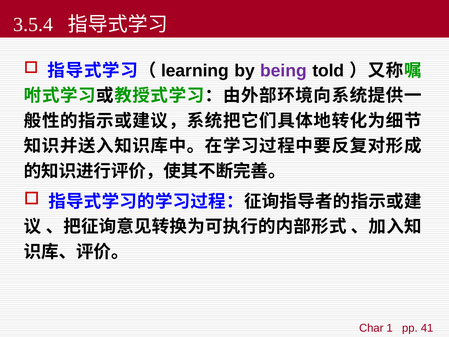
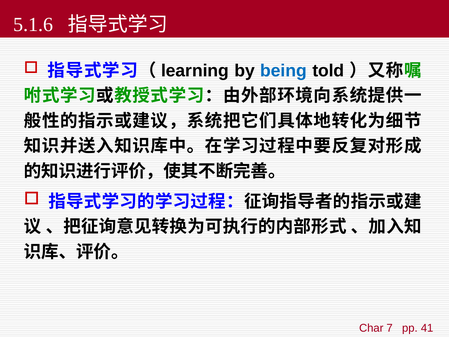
3.5.4: 3.5.4 -> 5.1.6
being colour: purple -> blue
1: 1 -> 7
